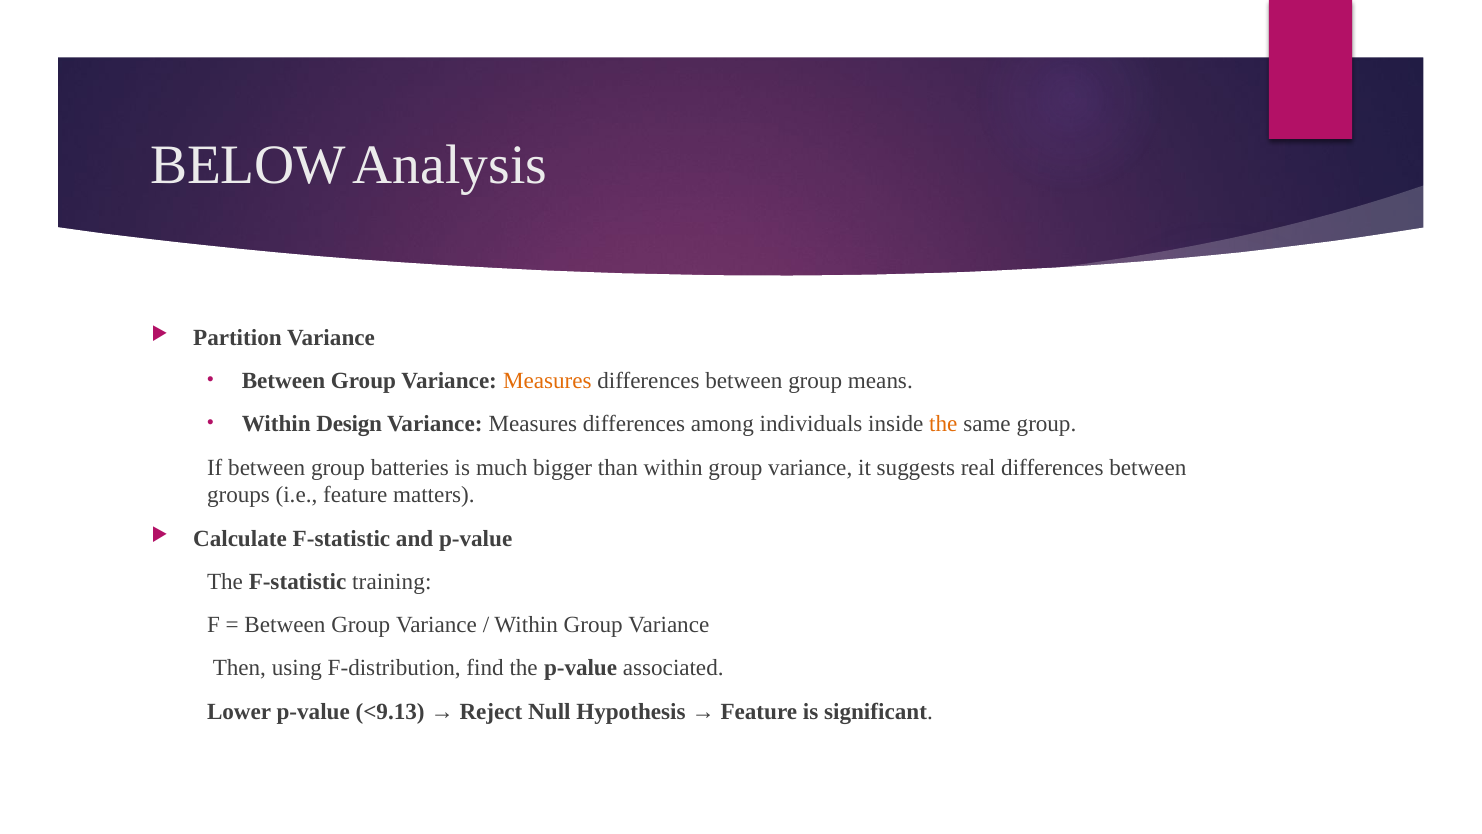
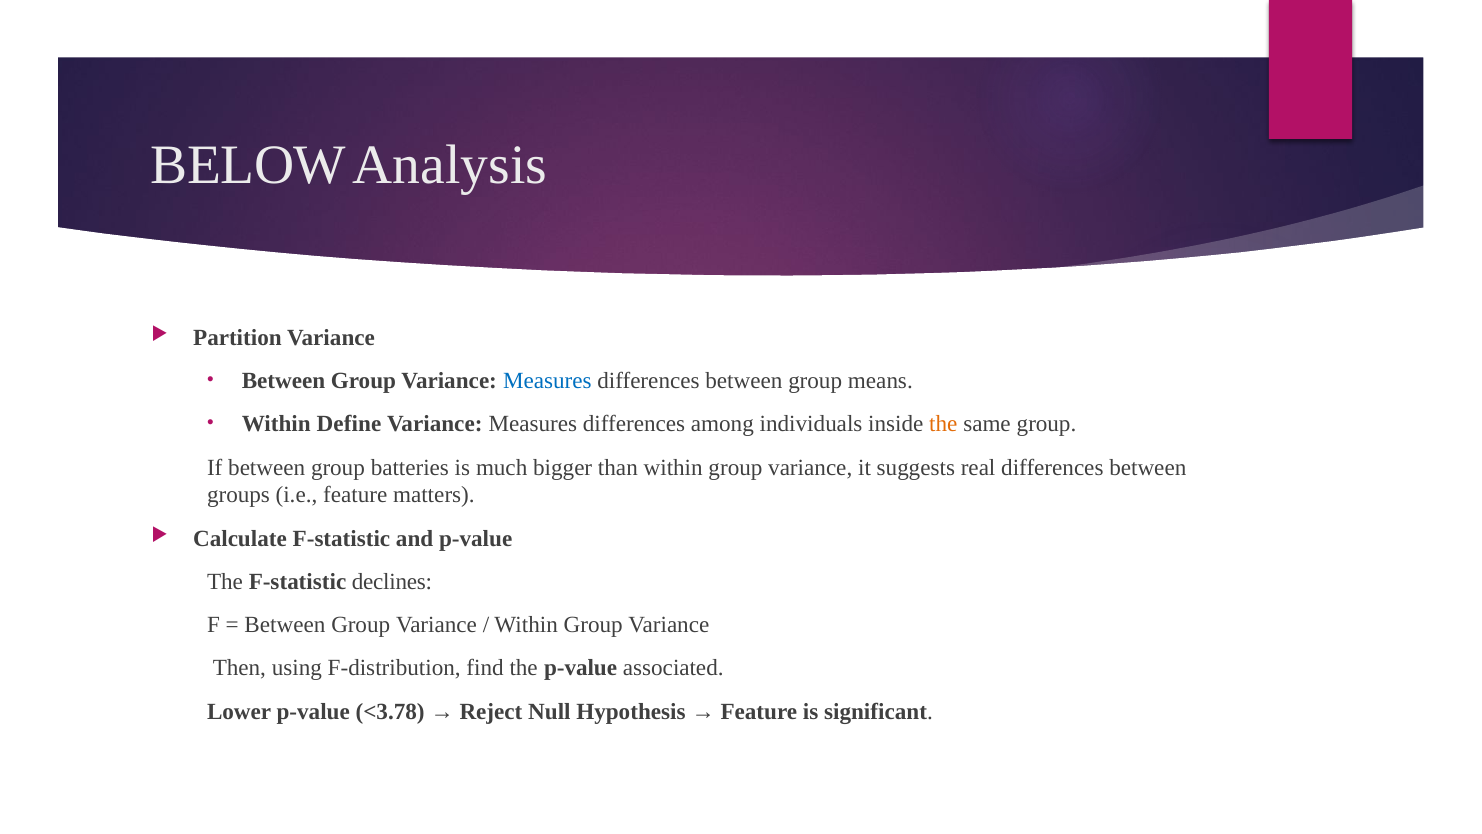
Measures at (547, 381) colour: orange -> blue
Design: Design -> Define
training: training -> declines
<9.13: <9.13 -> <3.78
